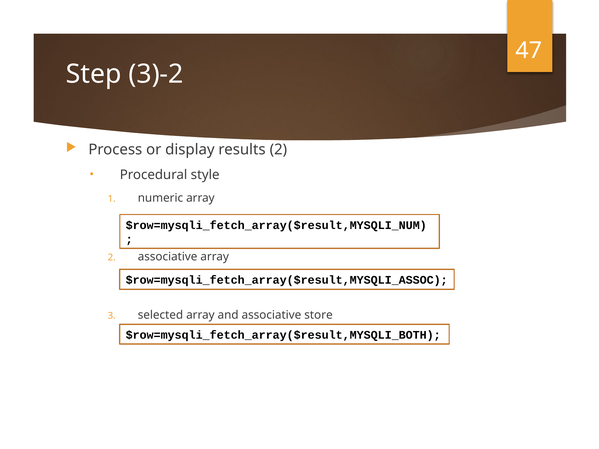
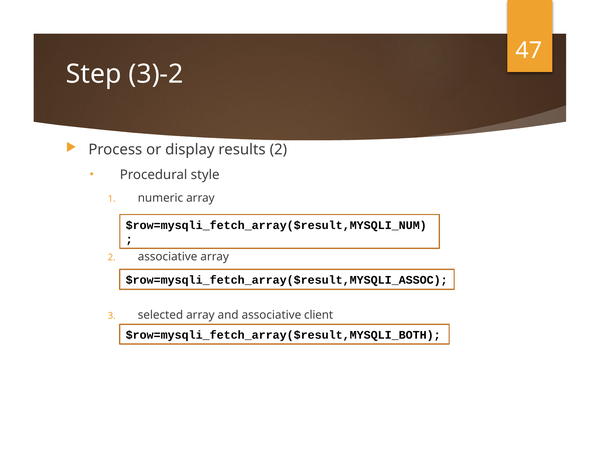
store: store -> client
